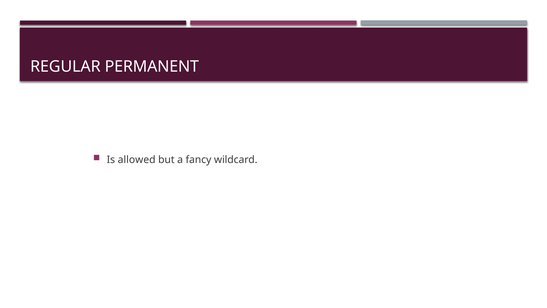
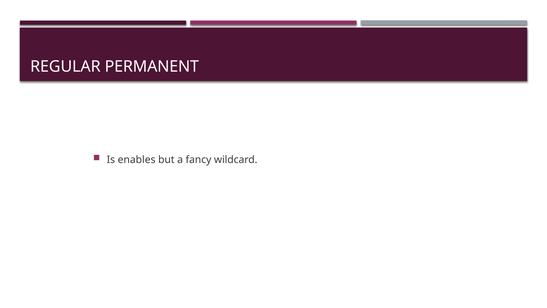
allowed: allowed -> enables
